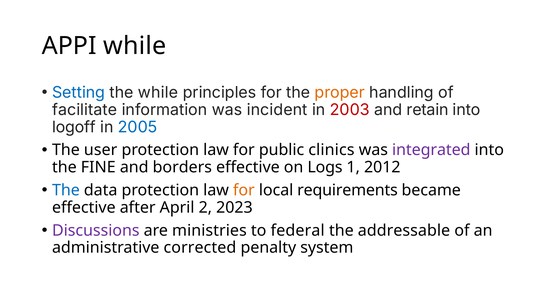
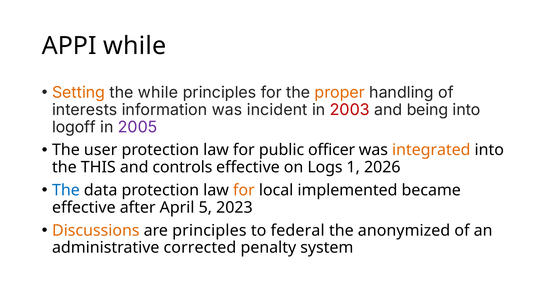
Setting colour: blue -> orange
facilitate: facilitate -> interests
retain: retain -> being
2005 colour: blue -> purple
clinics: clinics -> officer
integrated colour: purple -> orange
FINE: FINE -> THIS
borders: borders -> controls
2012: 2012 -> 2026
requirements: requirements -> implemented
2: 2 -> 5
Discussions colour: purple -> orange
are ministries: ministries -> principles
addressable: addressable -> anonymized
